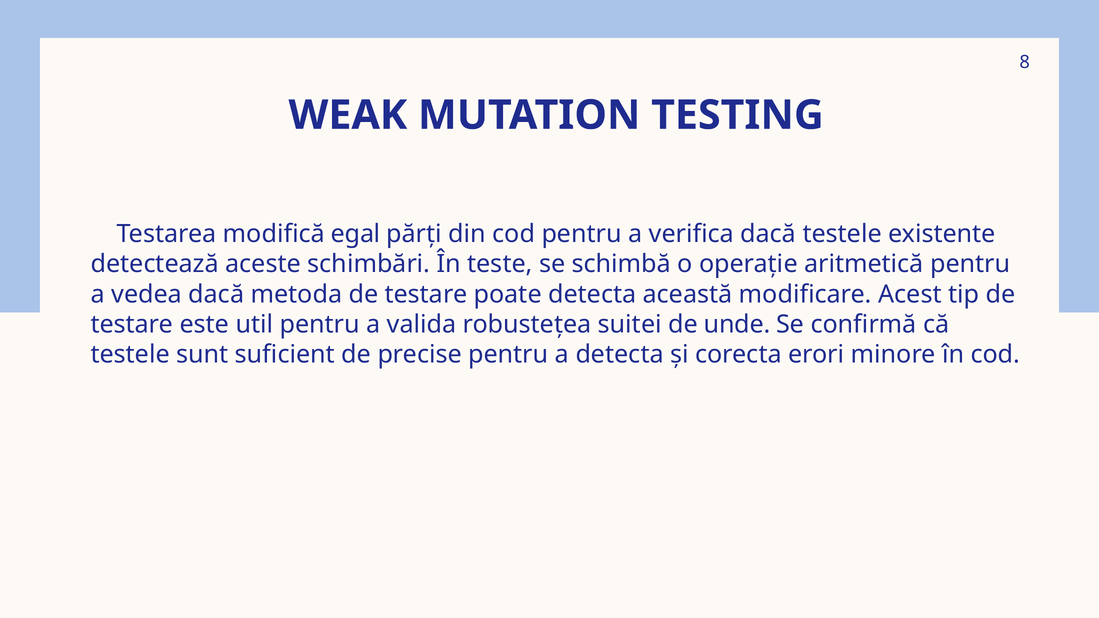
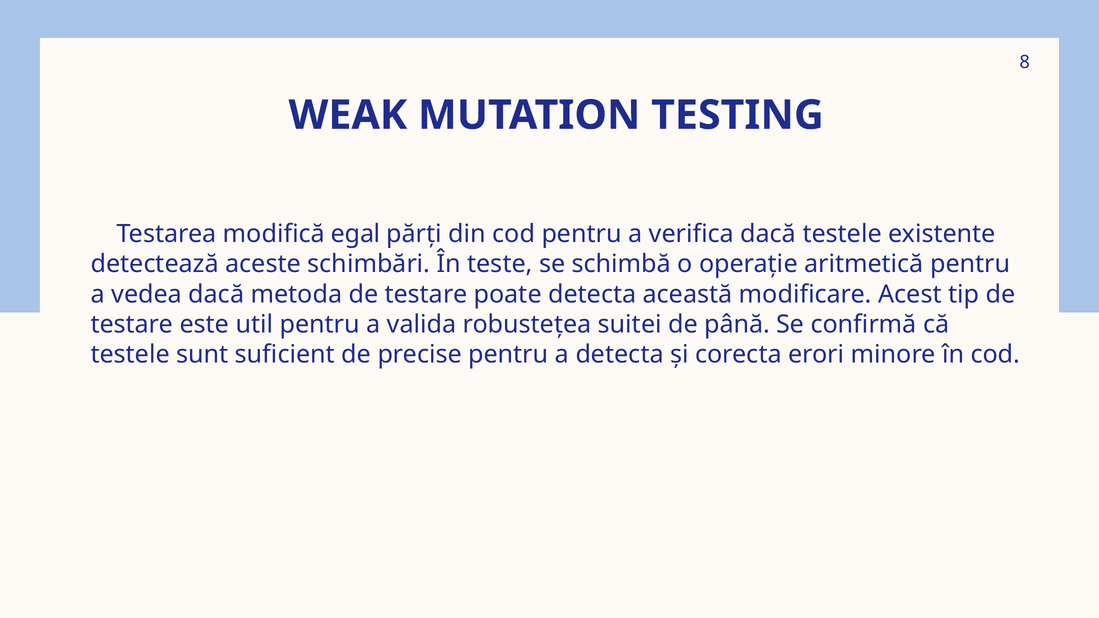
unde: unde -> până
